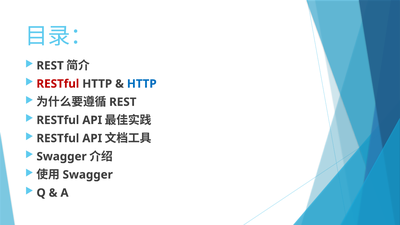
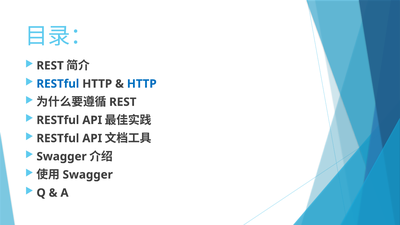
RESTful at (58, 84) colour: red -> blue
